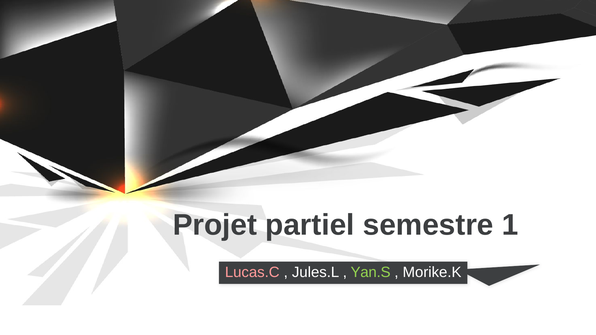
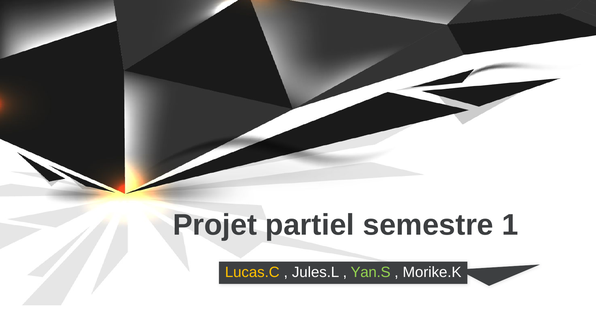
Lucas.C colour: pink -> yellow
